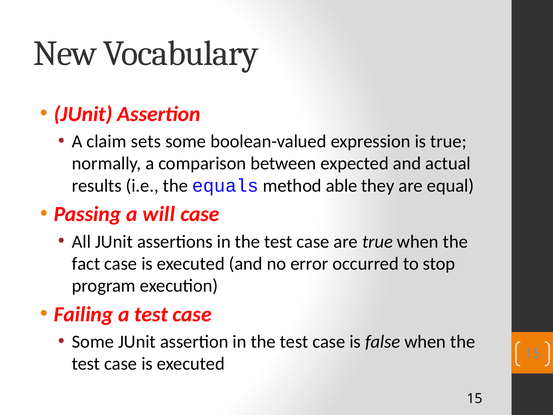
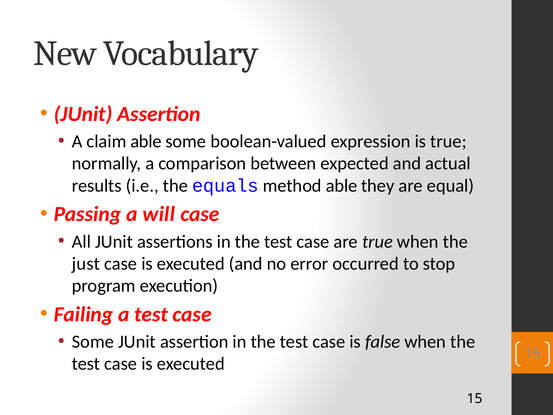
claim sets: sets -> able
fact: fact -> just
